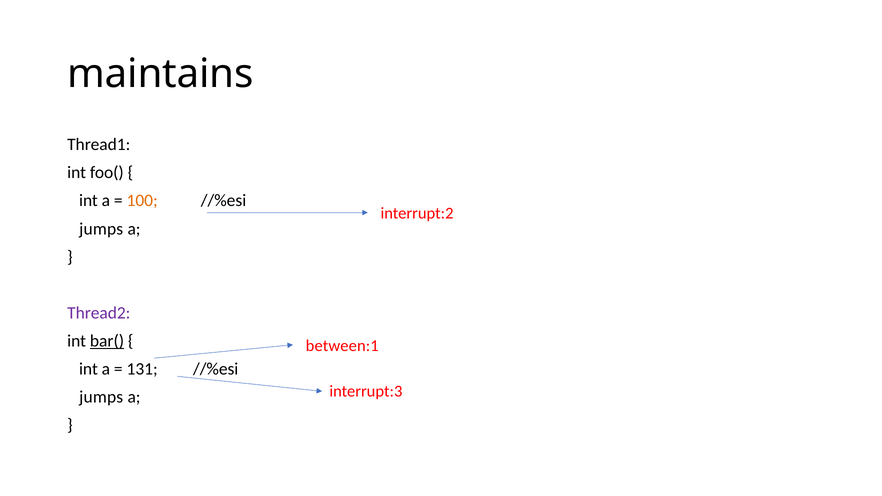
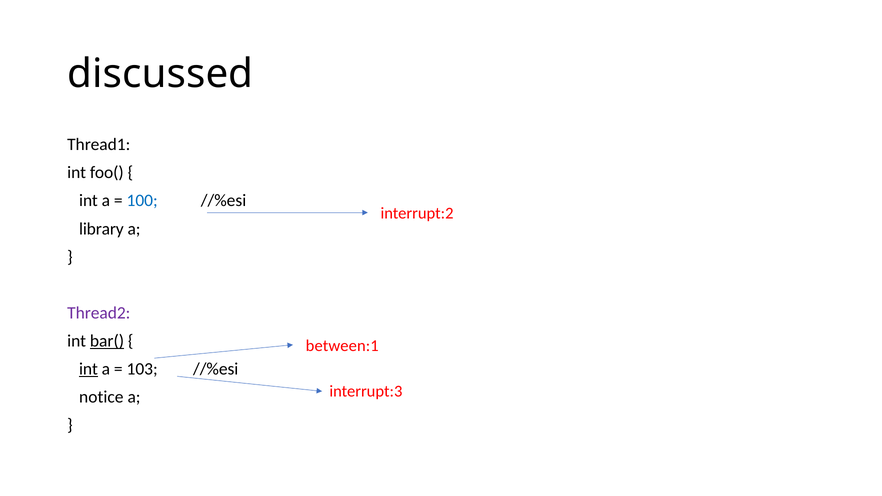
maintains: maintains -> discussed
100 colour: orange -> blue
jumps at (101, 229): jumps -> library
int at (88, 369) underline: none -> present
131: 131 -> 103
jumps at (101, 397): jumps -> notice
